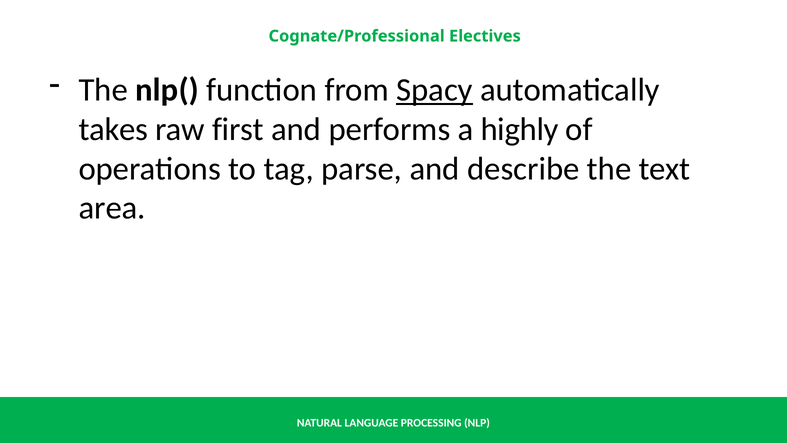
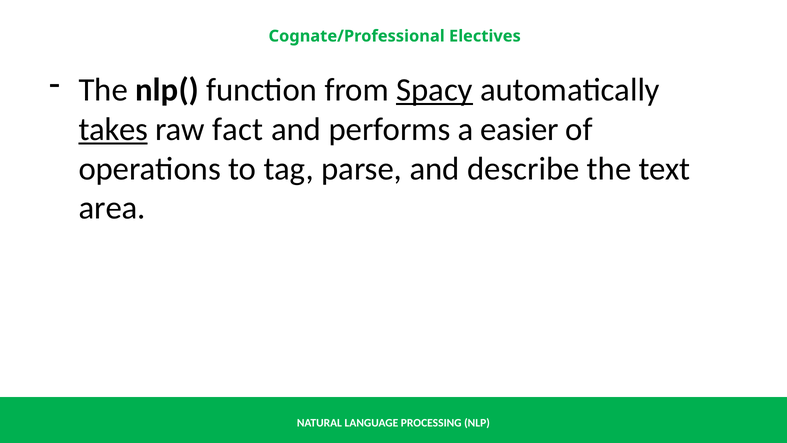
takes underline: none -> present
first: first -> fact
highly: highly -> easier
